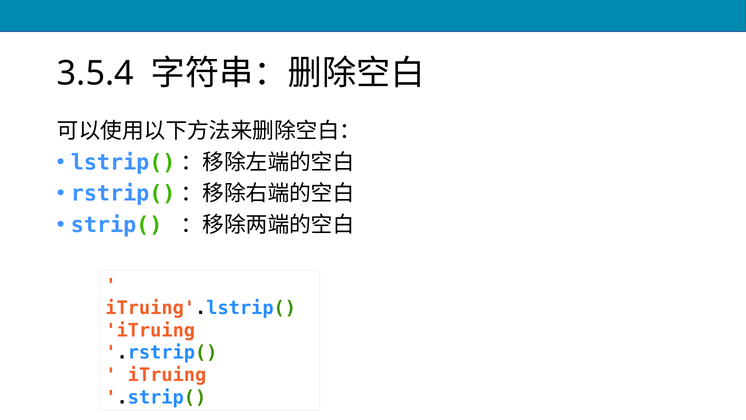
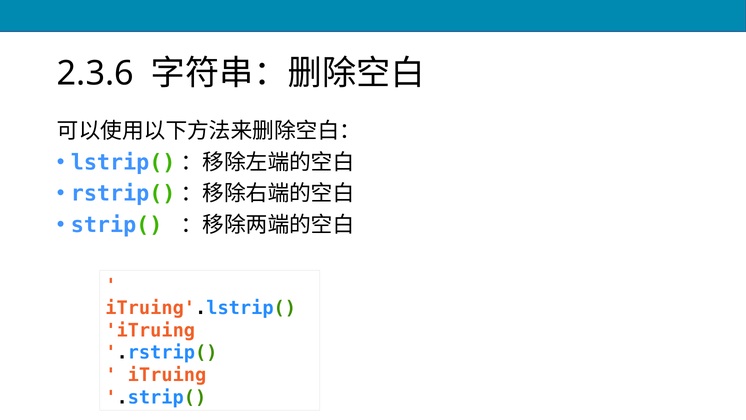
3.5.4: 3.5.4 -> 2.3.6
